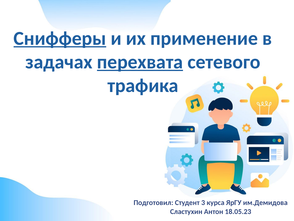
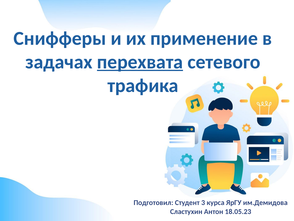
Снифферы underline: present -> none
